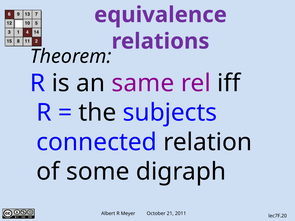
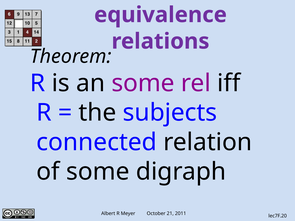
an same: same -> some
